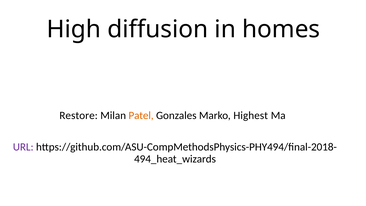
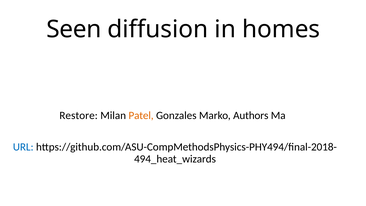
High: High -> Seen
Highest: Highest -> Authors
URL colour: purple -> blue
